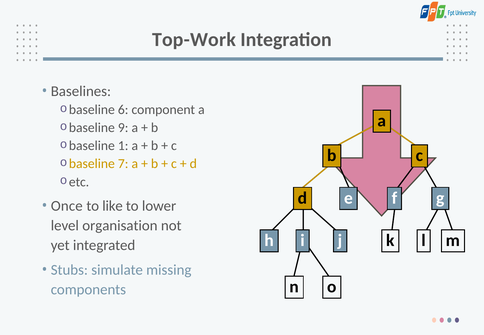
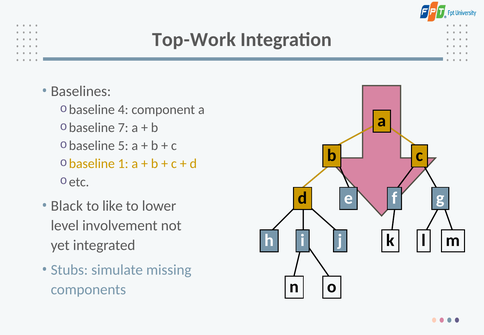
6: 6 -> 4
9: 9 -> 7
1: 1 -> 5
7: 7 -> 1
Once: Once -> Black
organisation: organisation -> involvement
